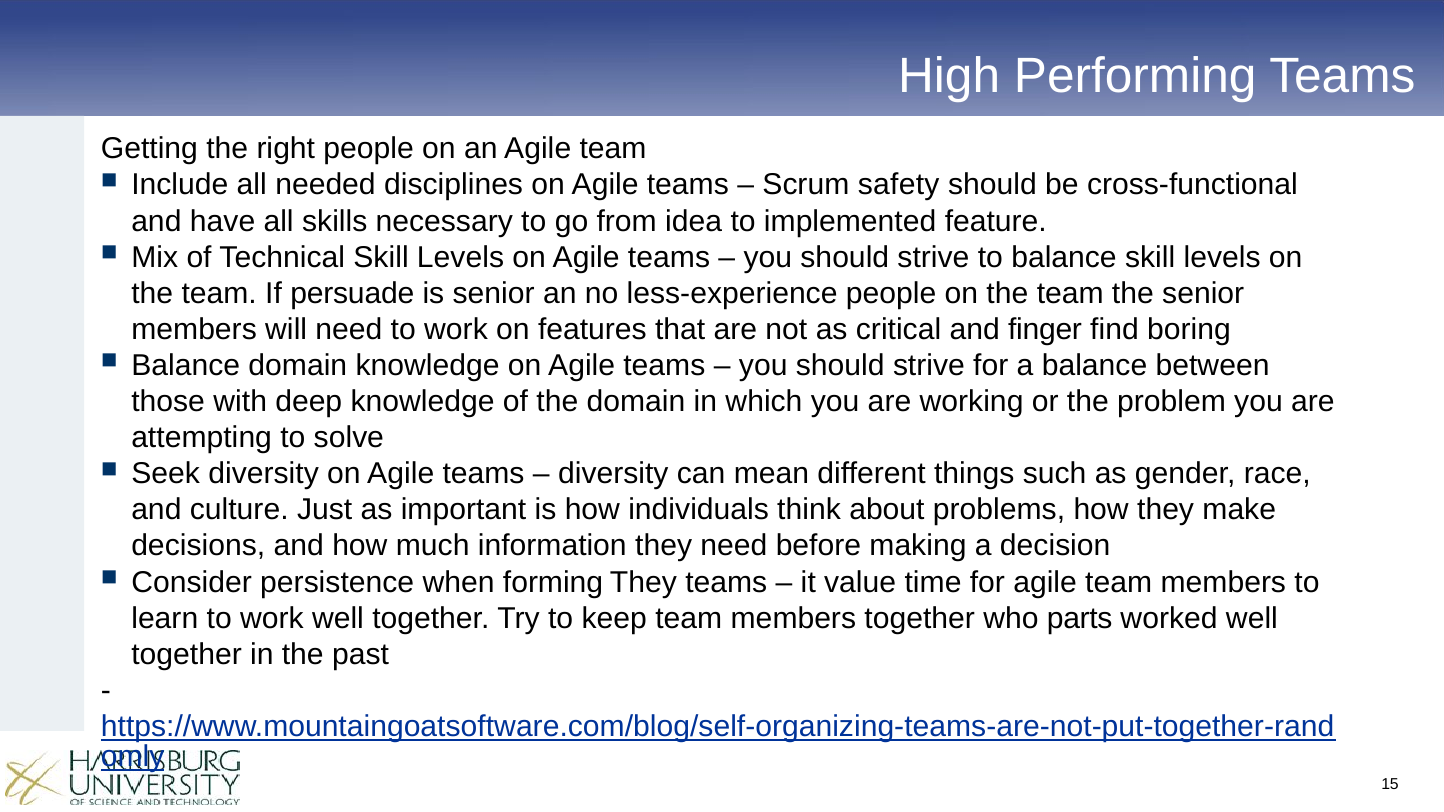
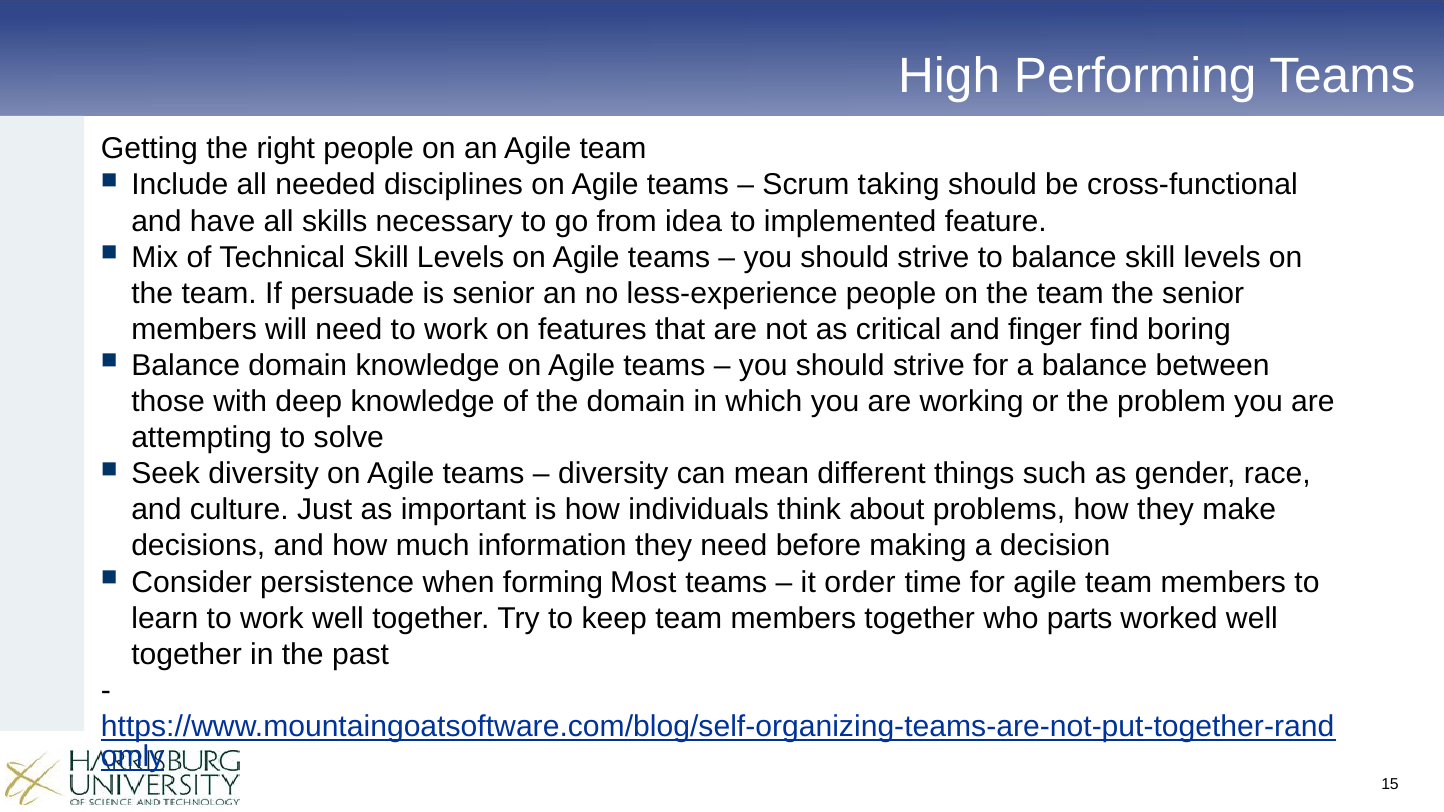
safety: safety -> taking
forming They: They -> Most
value: value -> order
